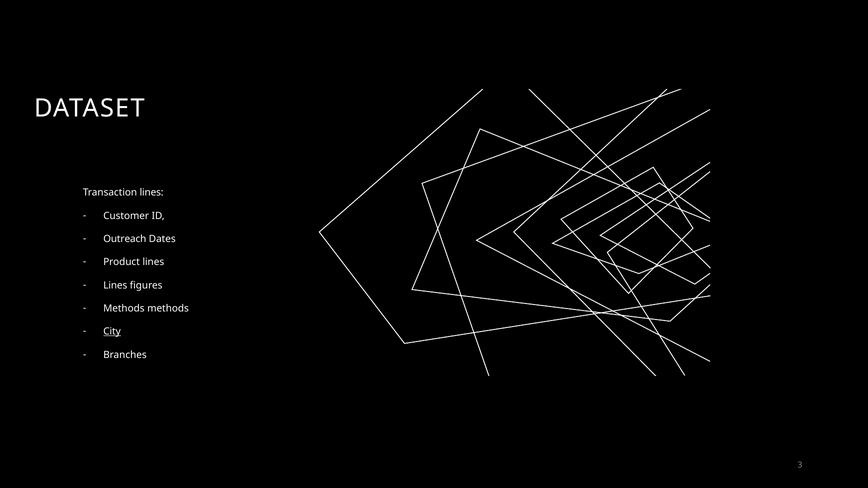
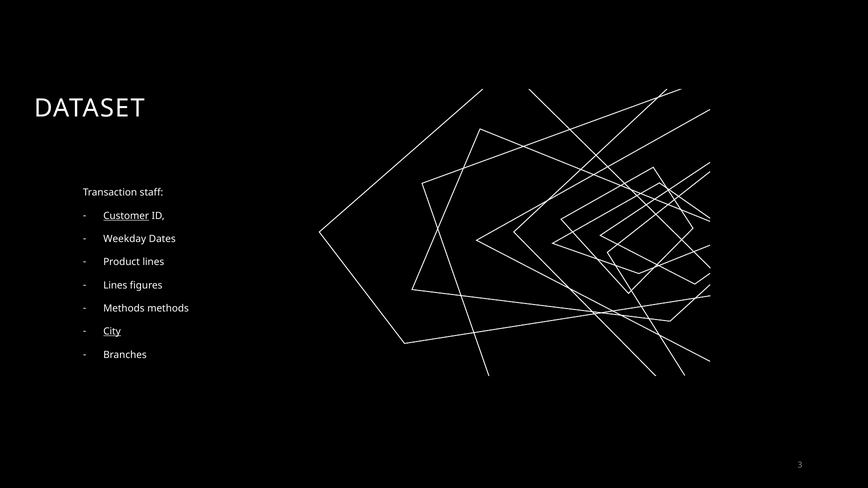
Transaction lines: lines -> staff
Customer underline: none -> present
Outreach: Outreach -> Weekday
